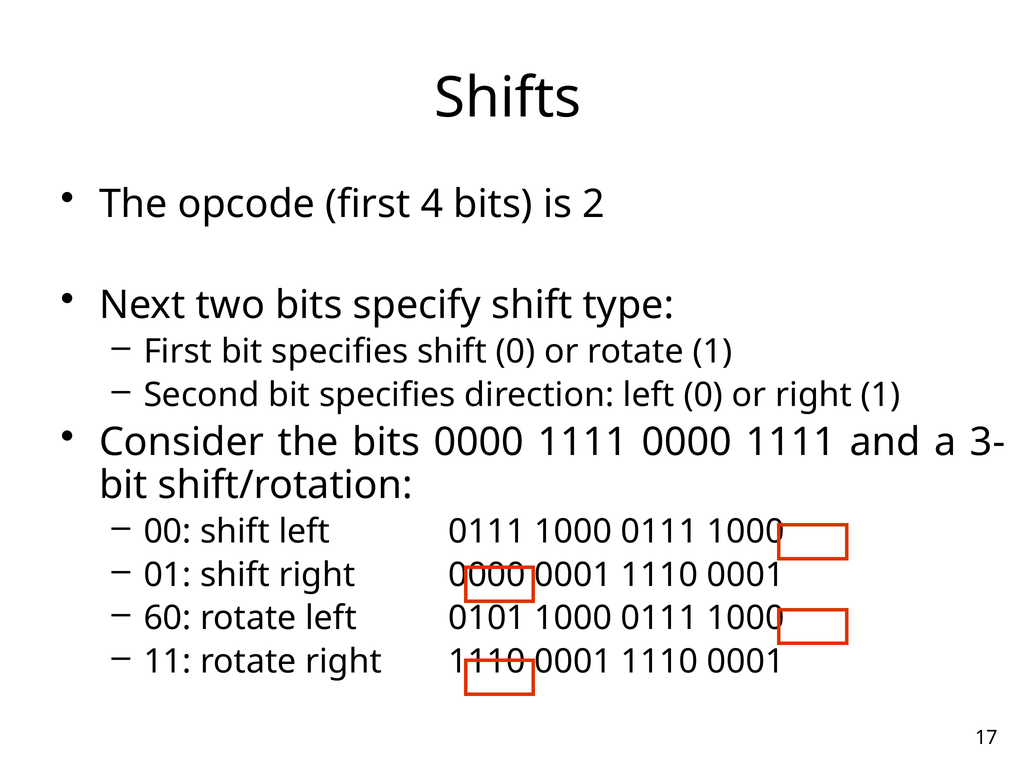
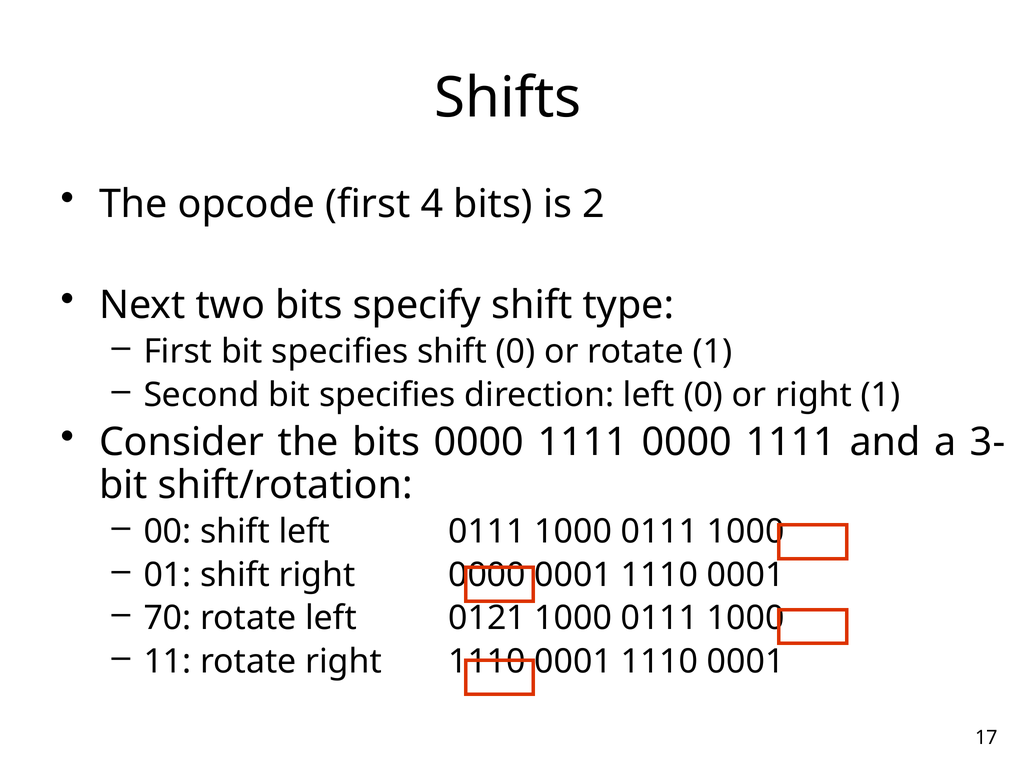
60: 60 -> 70
0101: 0101 -> 0121
